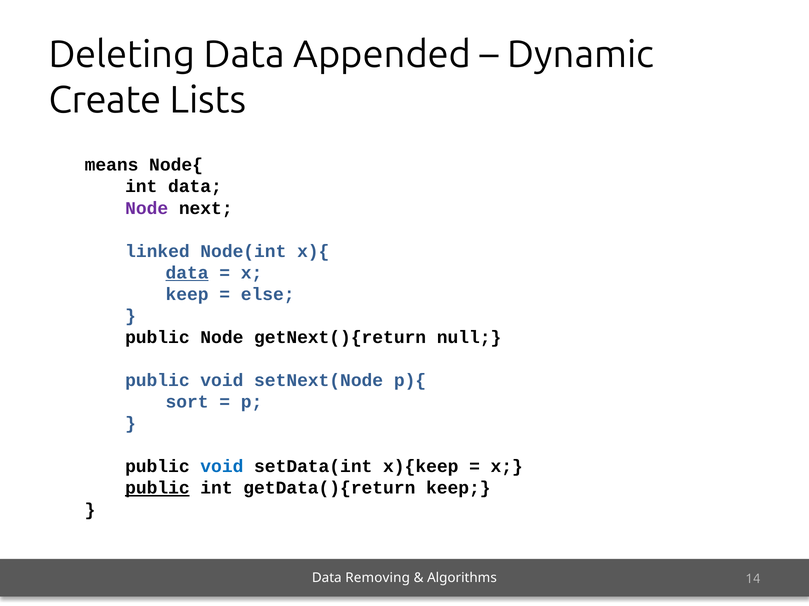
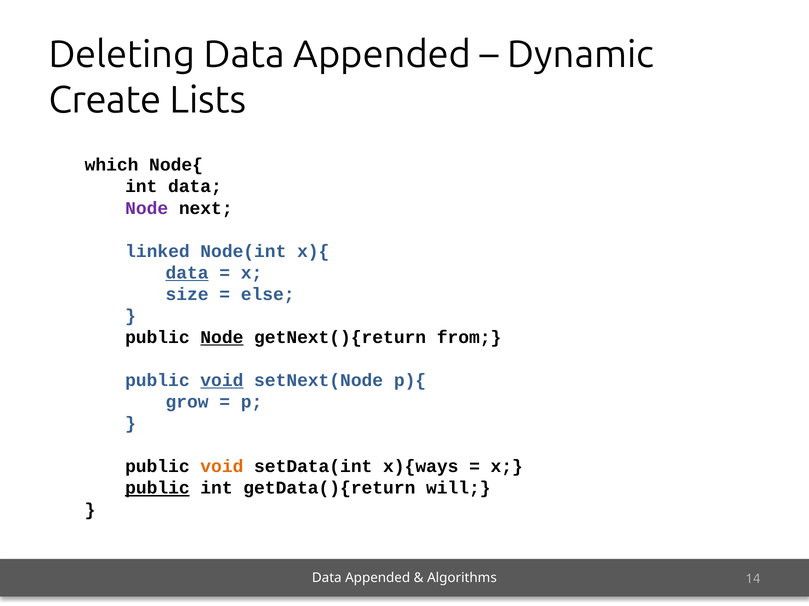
means: means -> which
keep at (187, 295): keep -> size
Node at (222, 338) underline: none -> present
null: null -> from
void at (222, 381) underline: none -> present
sort: sort -> grow
void at (222, 467) colour: blue -> orange
x){keep: x){keep -> x){ways
getData(){return keep: keep -> will
Removing at (378, 579): Removing -> Appended
